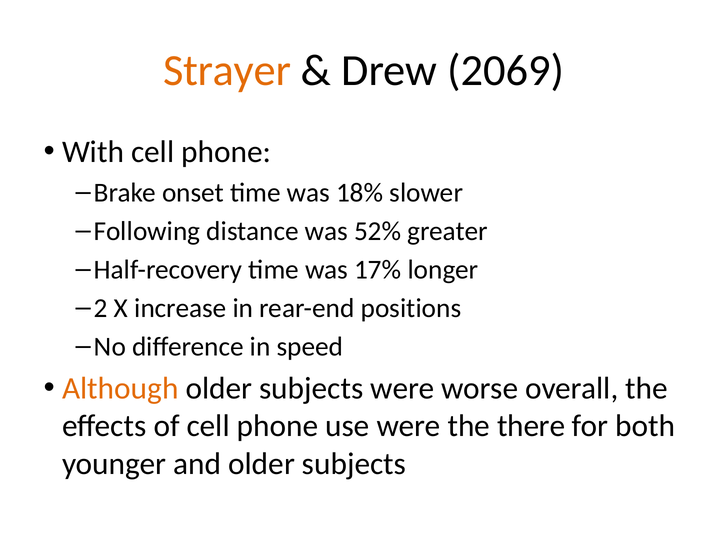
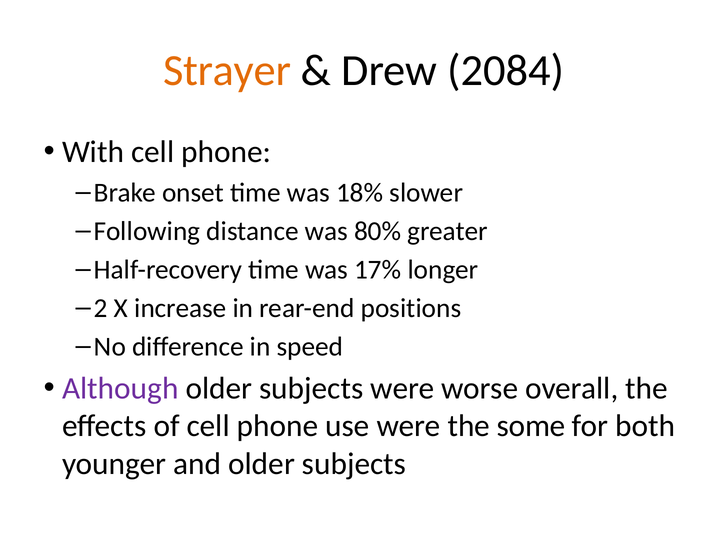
2069: 2069 -> 2084
52%: 52% -> 80%
Although colour: orange -> purple
there: there -> some
